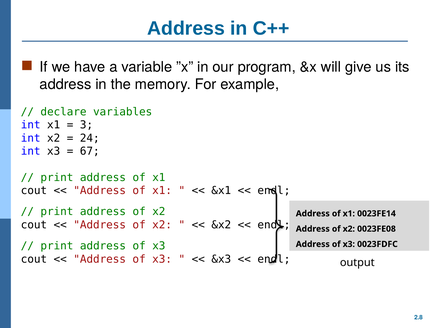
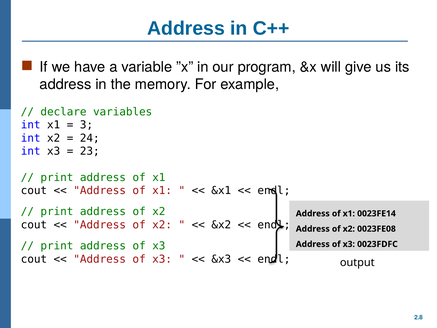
67: 67 -> 23
